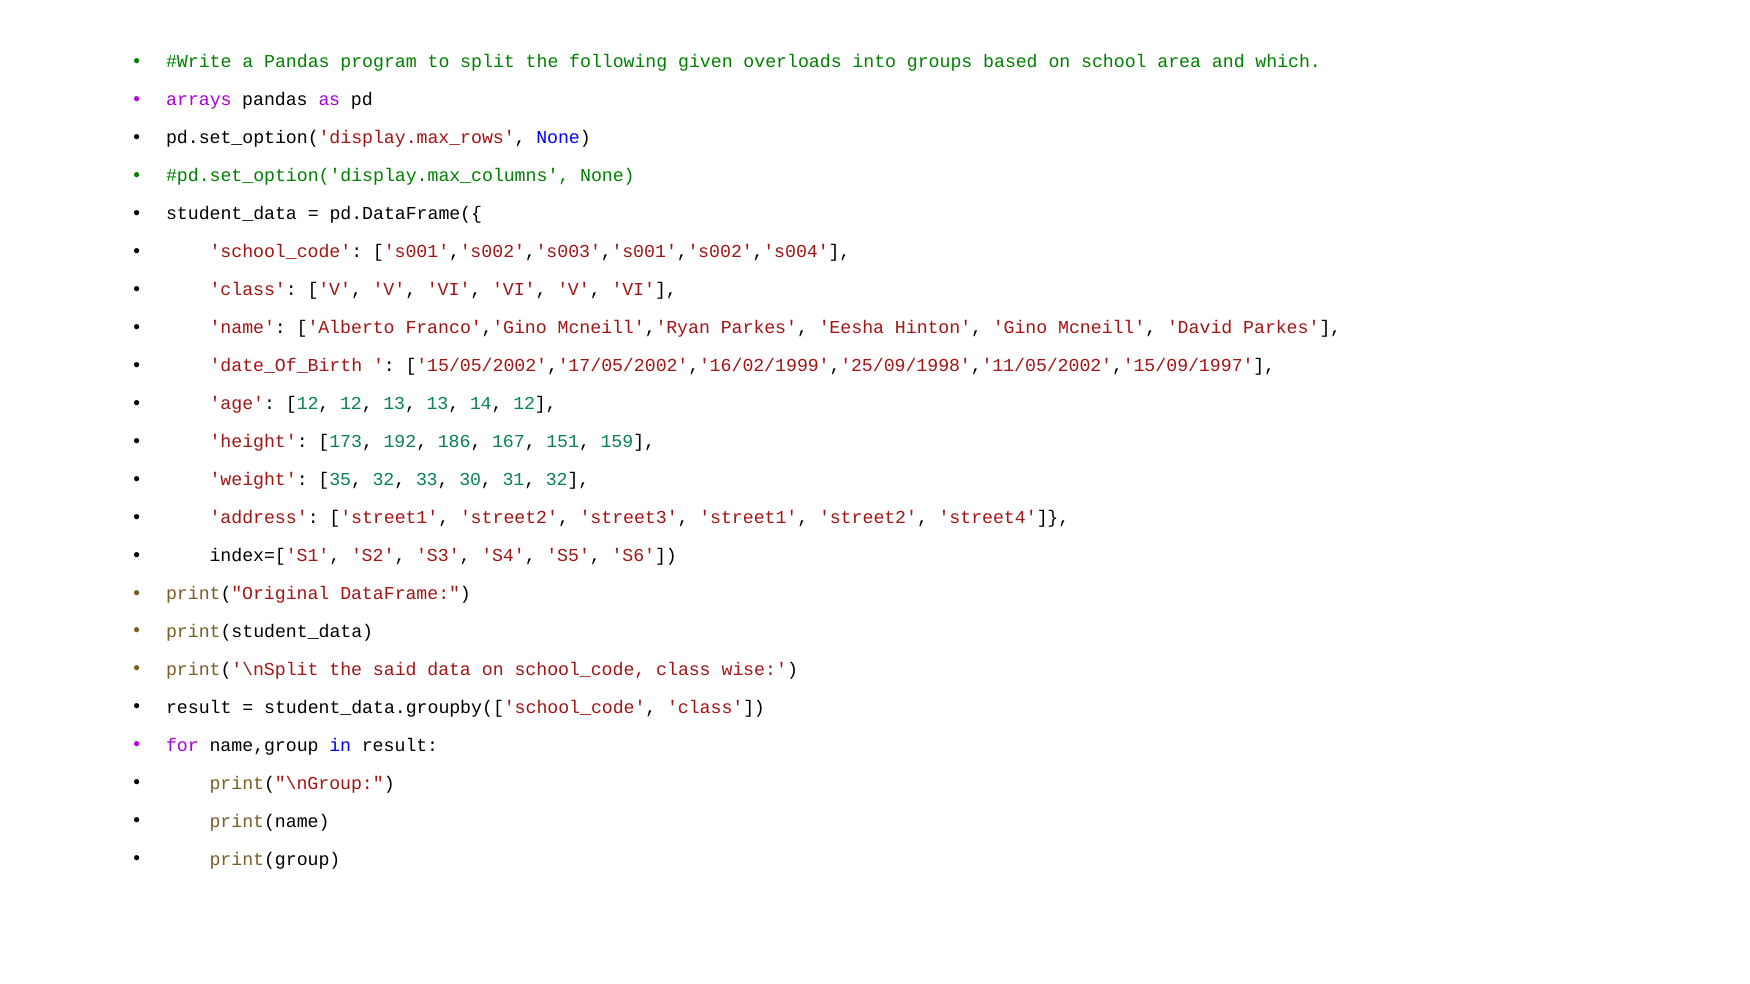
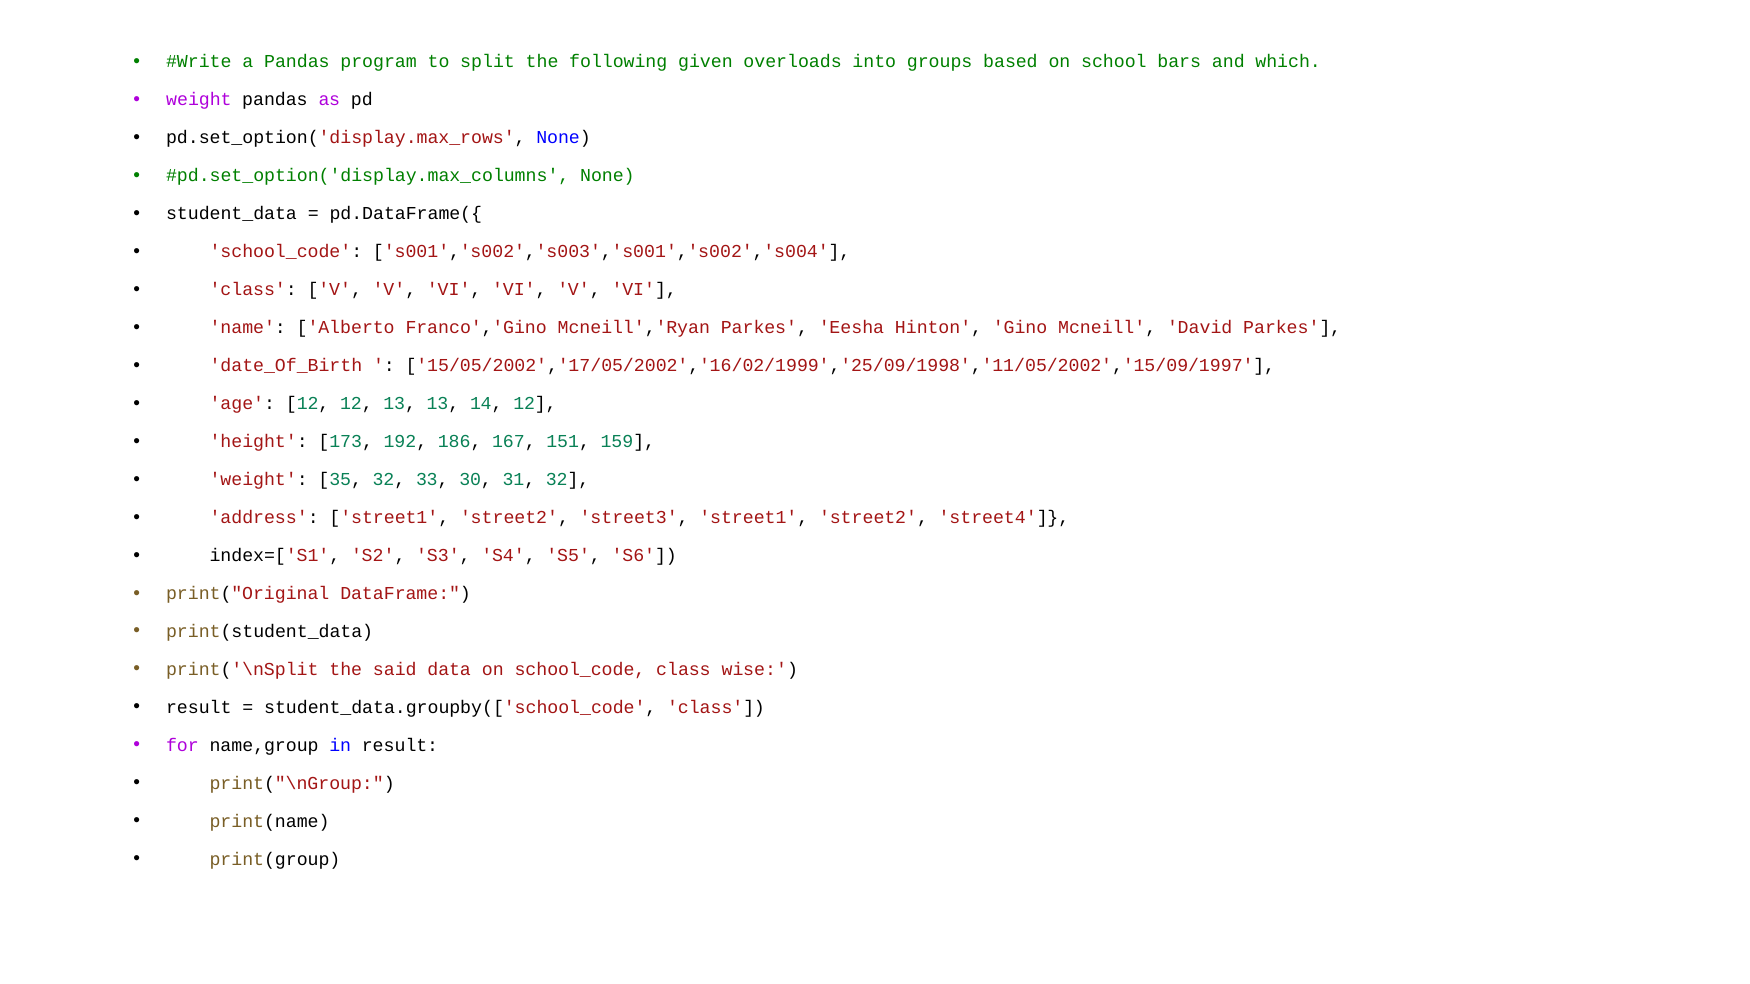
area: area -> bars
arrays at (199, 100): arrays -> weight
